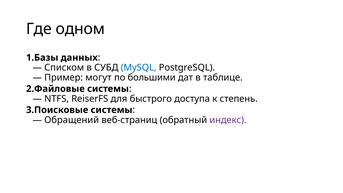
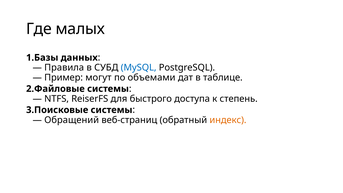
одном: одном -> малых
Списком: Списком -> Правила
большими: большими -> объемами
индекс colour: purple -> orange
